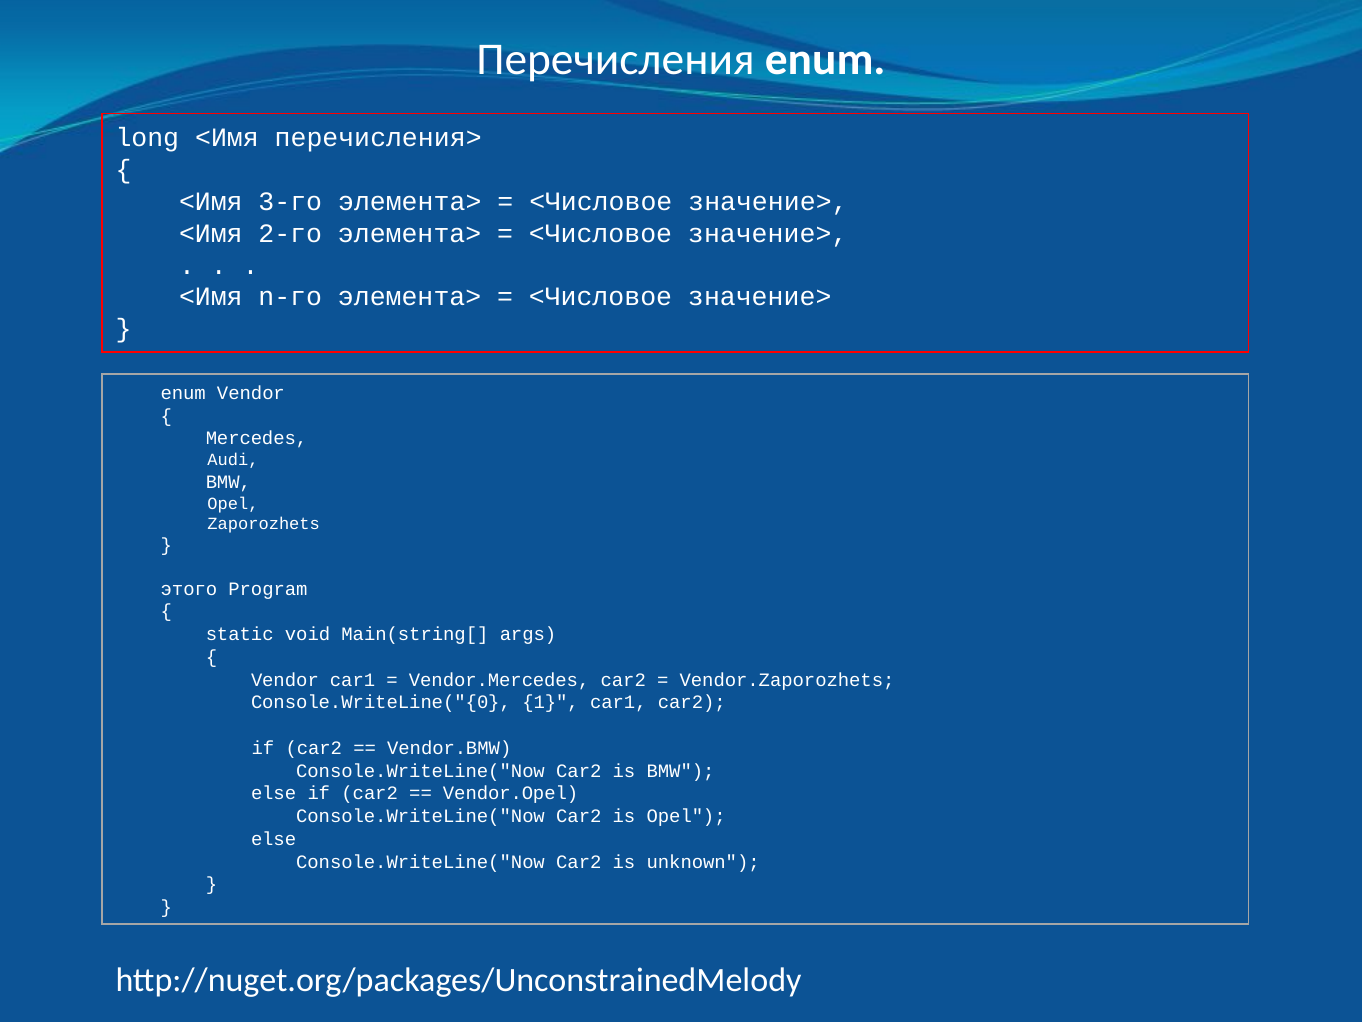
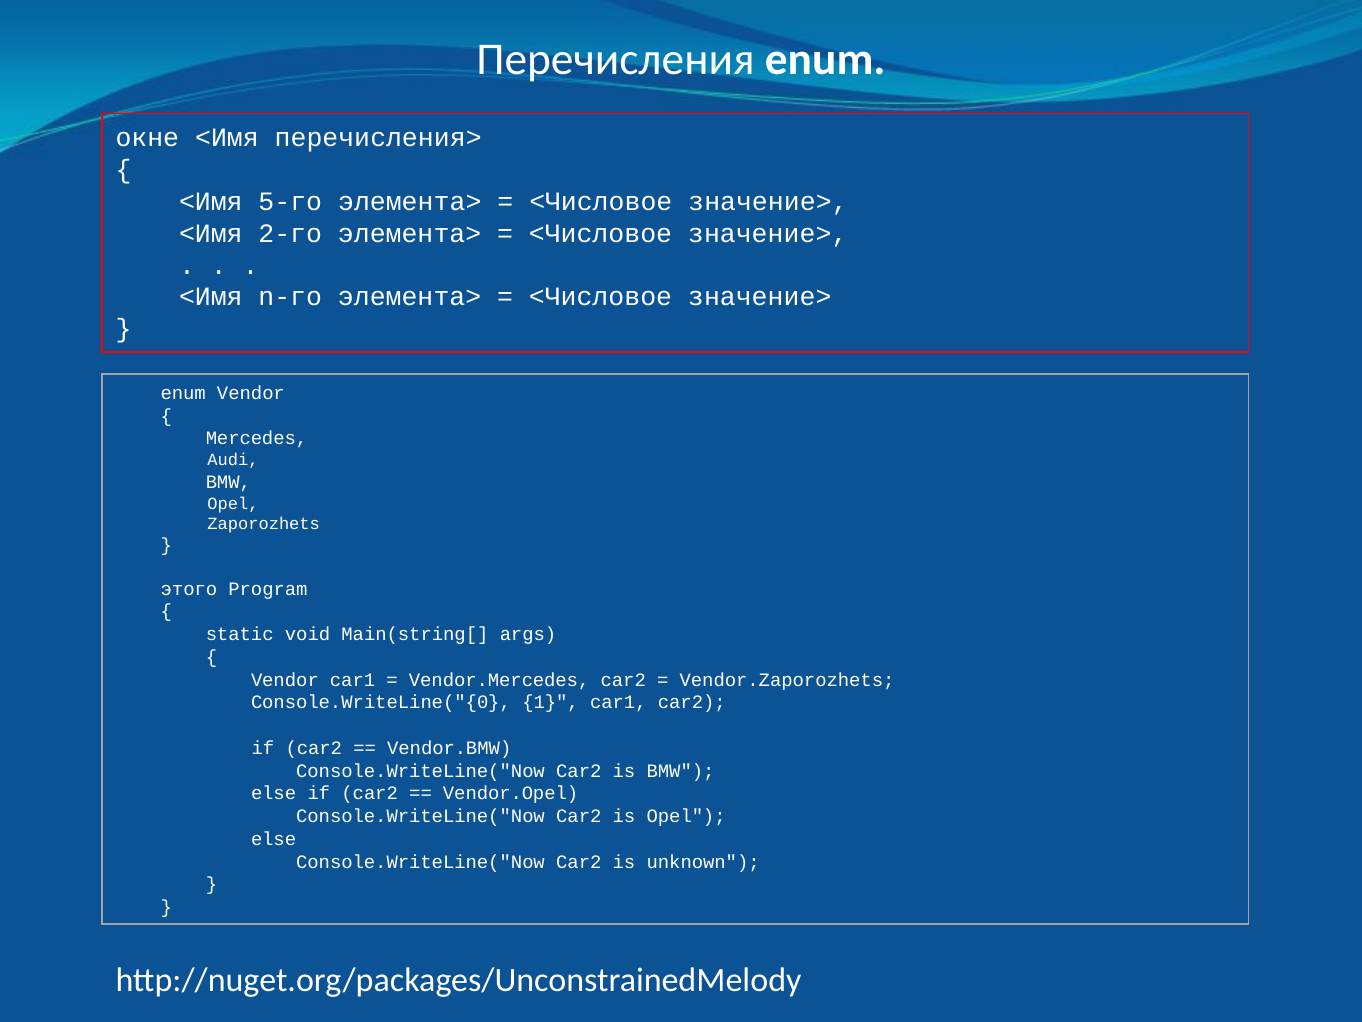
long: long -> окне
3-го: 3-го -> 5-го
